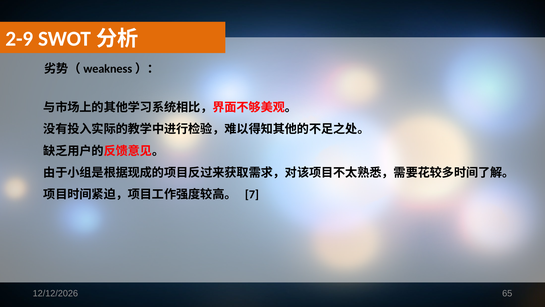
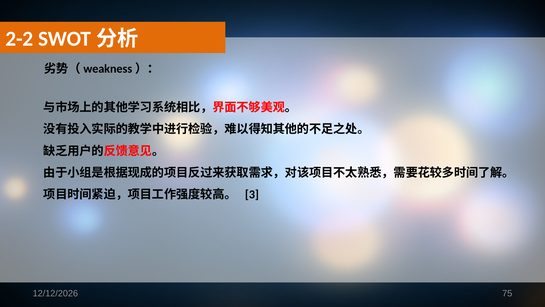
2-9: 2-9 -> 2-2
7: 7 -> 3
65: 65 -> 75
